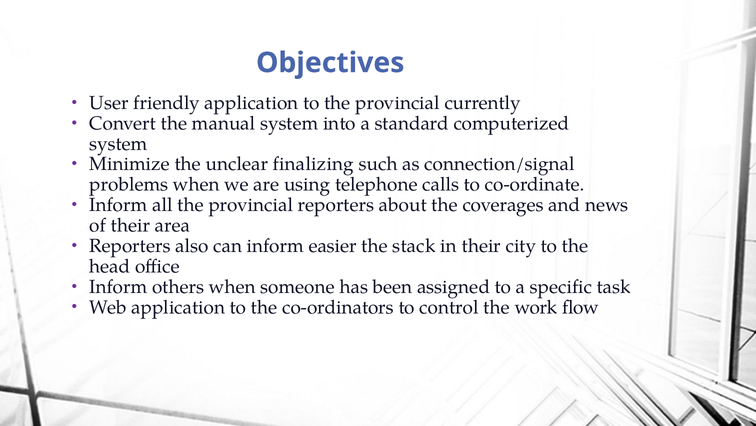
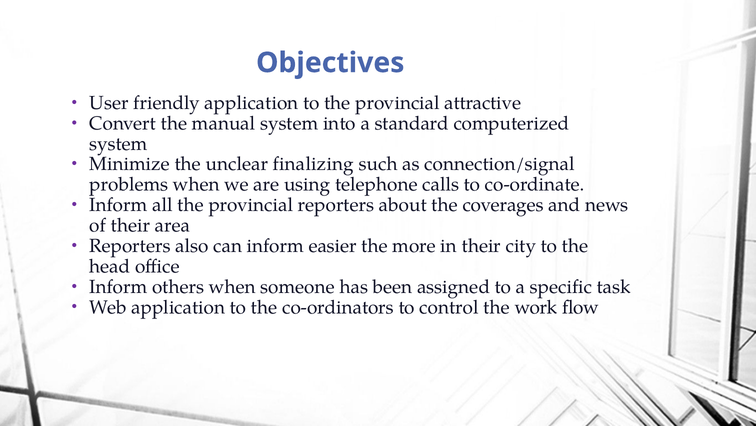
currently: currently -> attractive
stack: stack -> more
